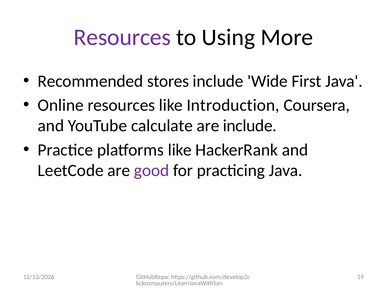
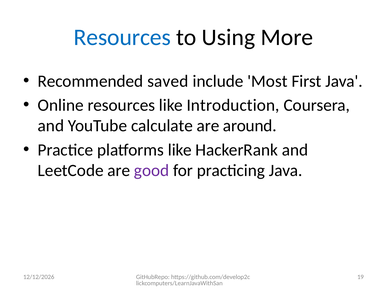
Resources at (122, 37) colour: purple -> blue
stores: stores -> saved
Wide: Wide -> Most
are include: include -> around
